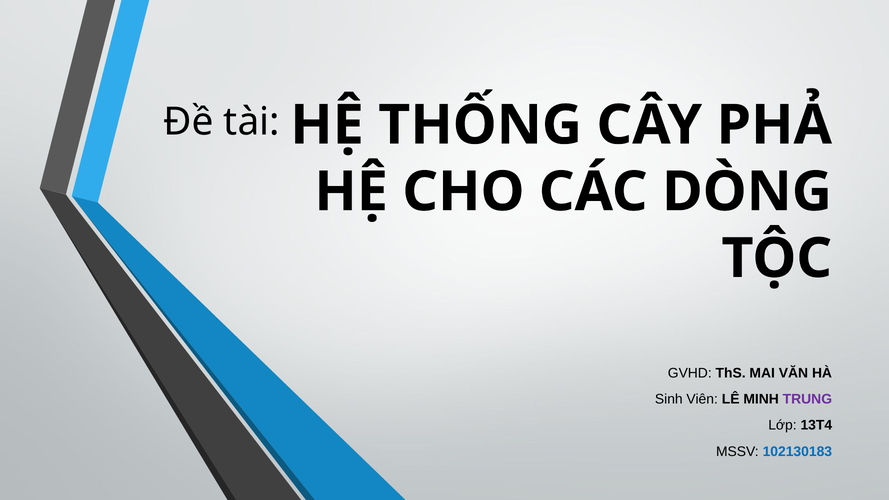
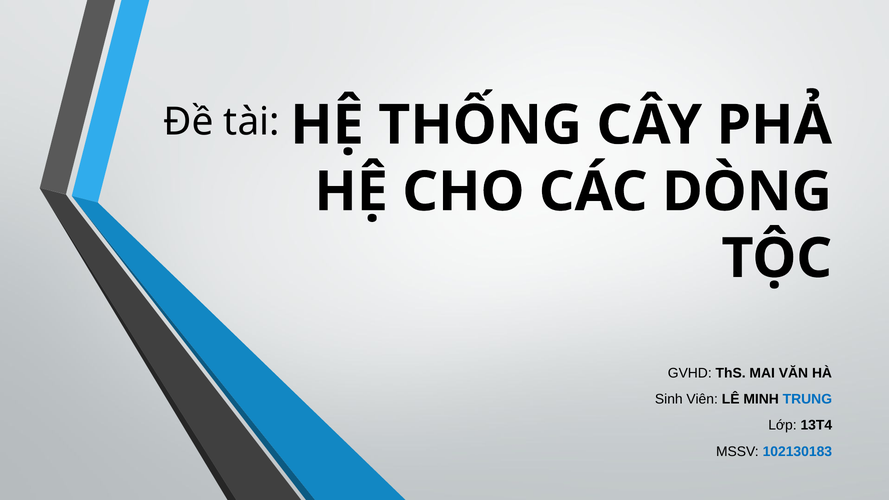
TRUNG colour: purple -> blue
